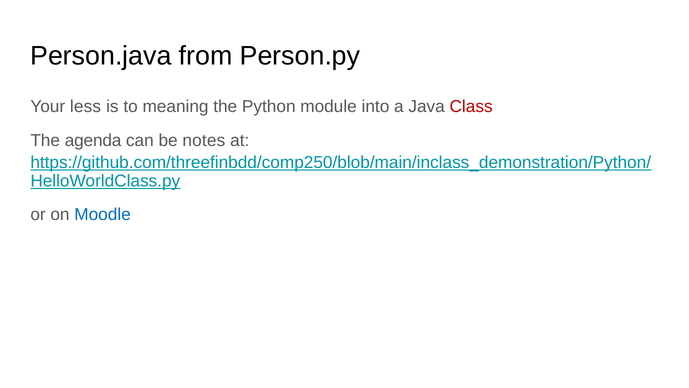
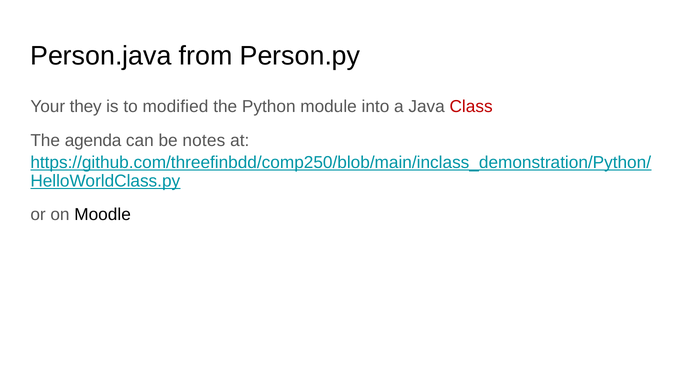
less: less -> they
meaning: meaning -> modified
Moodle colour: blue -> black
